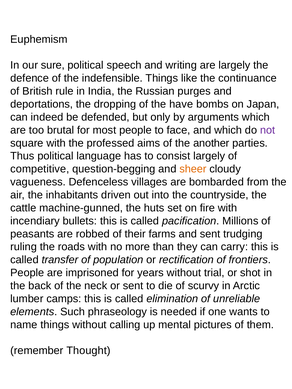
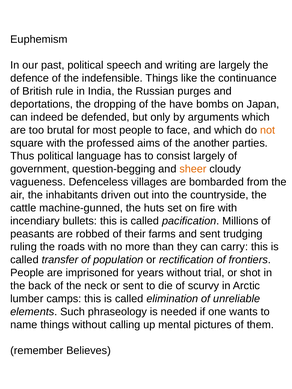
sure: sure -> past
not colour: purple -> orange
competitive: competitive -> government
Thought: Thought -> Believes
